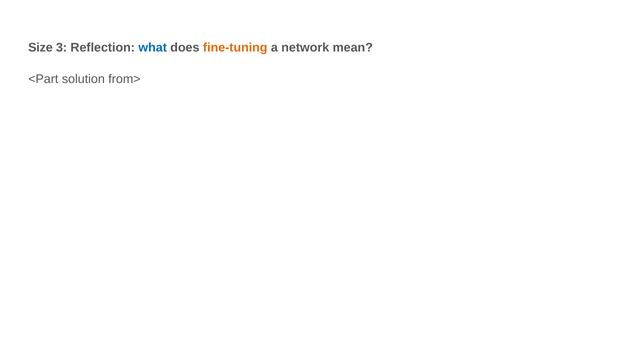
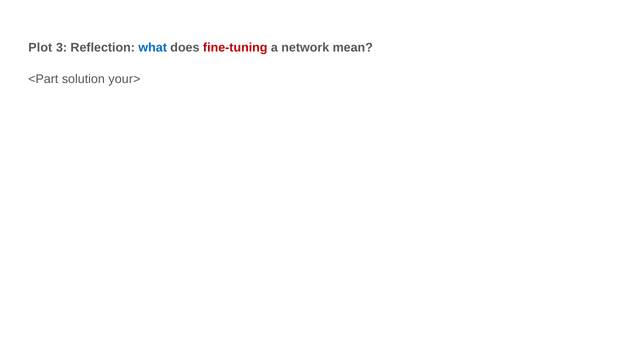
Size: Size -> Plot
fine-tuning colour: orange -> red
from>: from> -> your>
